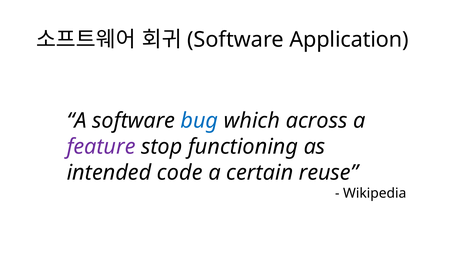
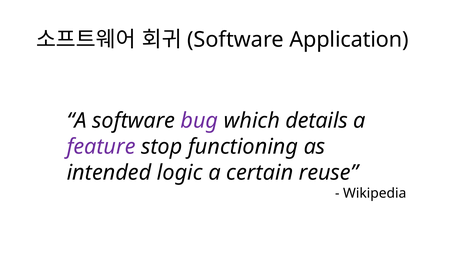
bug colour: blue -> purple
across: across -> details
code: code -> logic
